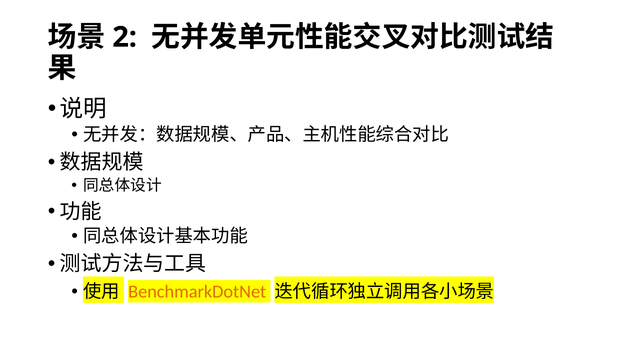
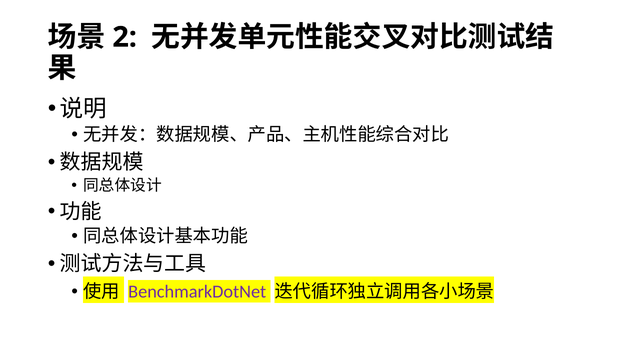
BenchmarkDotNet colour: orange -> purple
